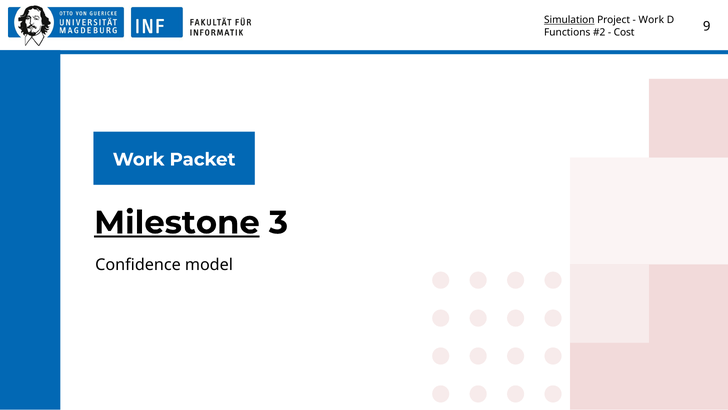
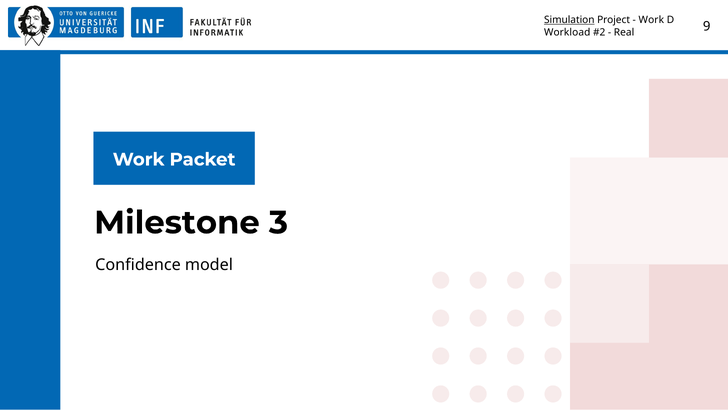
Functions: Functions -> Workload
Cost: Cost -> Real
Milestone underline: present -> none
